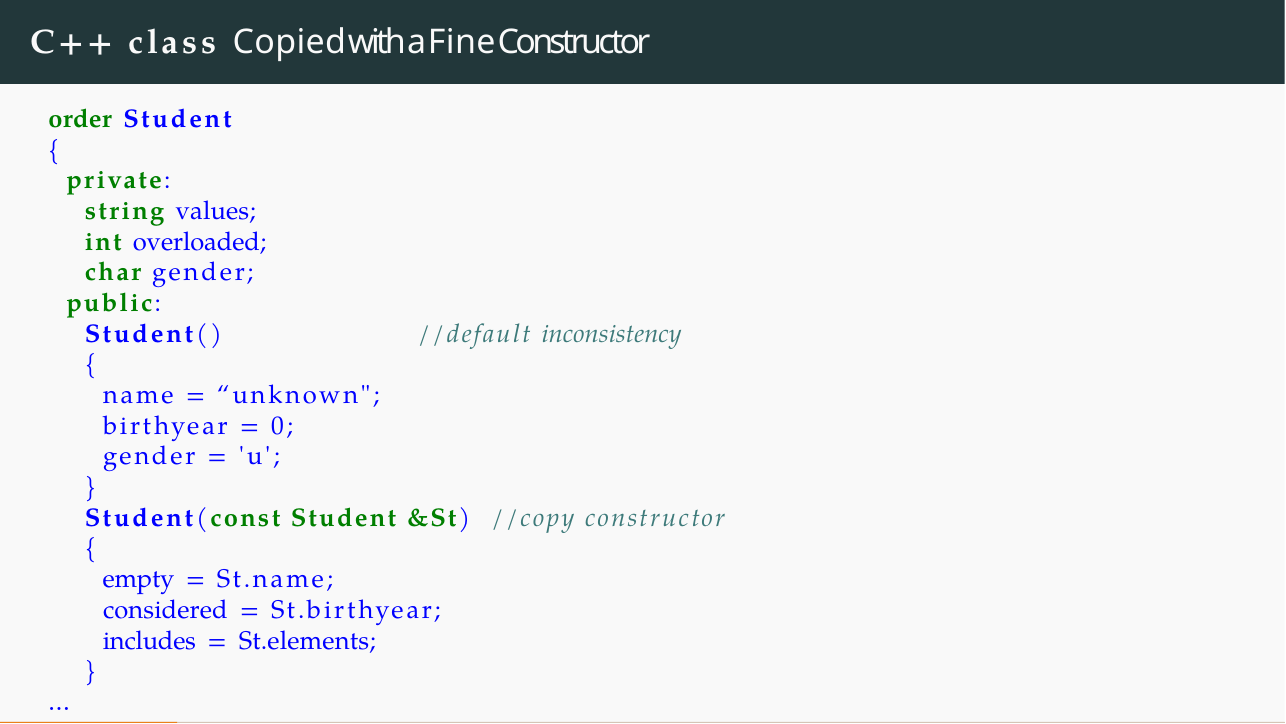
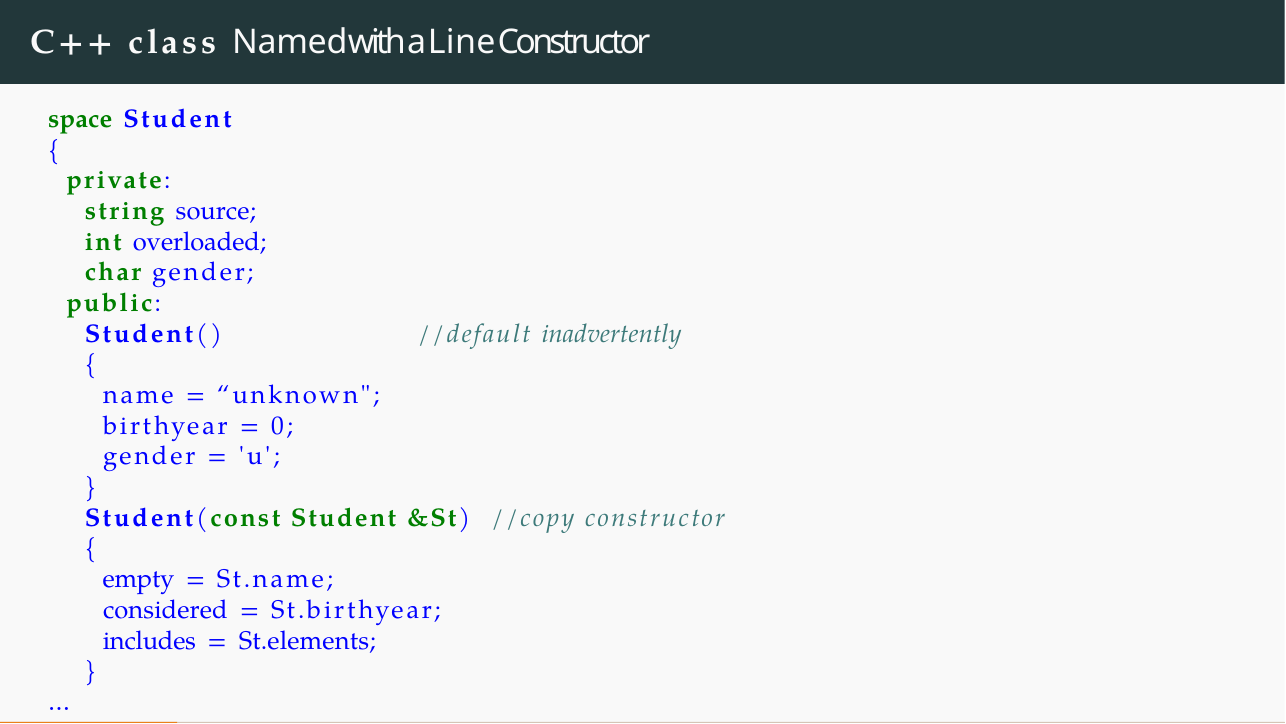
Copied: Copied -> Named
Fine: Fine -> Line
order: order -> space
values: values -> source
inconsistency: inconsistency -> inadvertently
